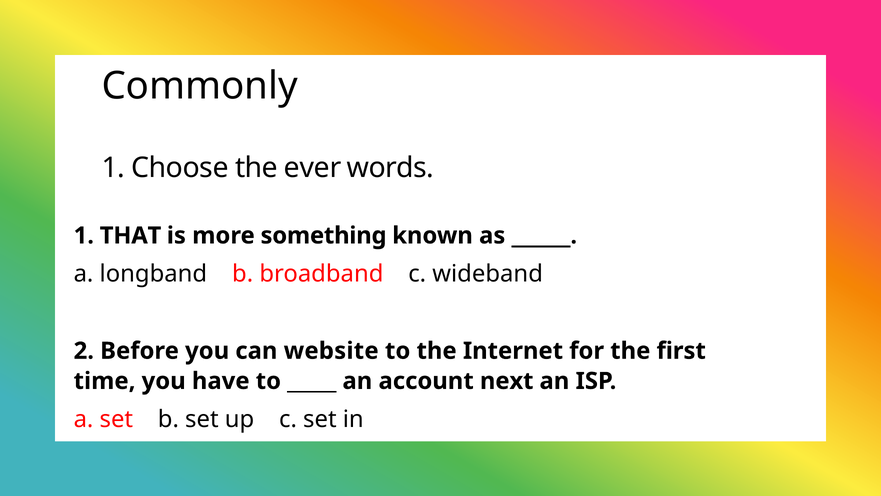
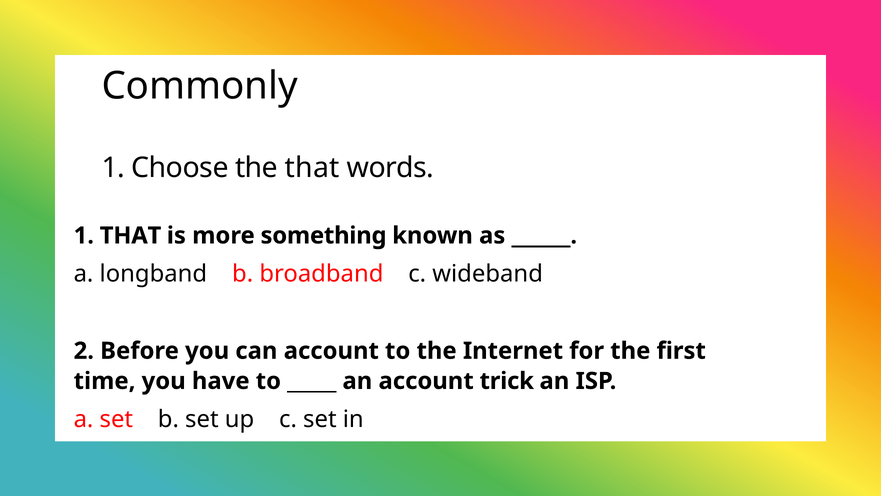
the ever: ever -> that
can website: website -> account
next: next -> trick
